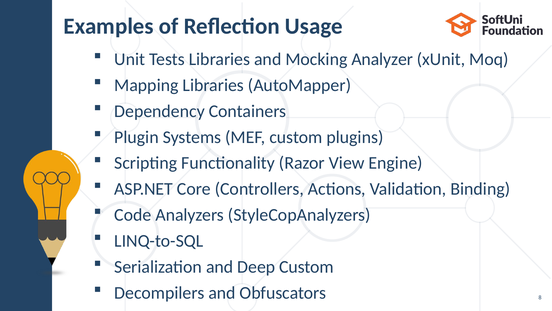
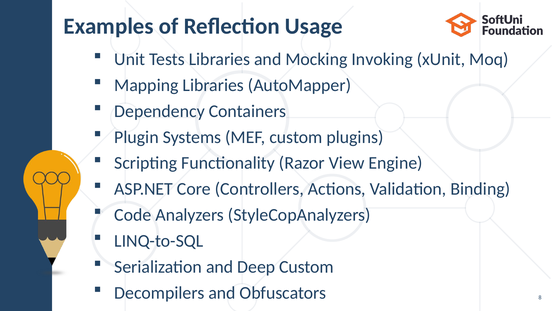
Analyzer: Analyzer -> Invoking
